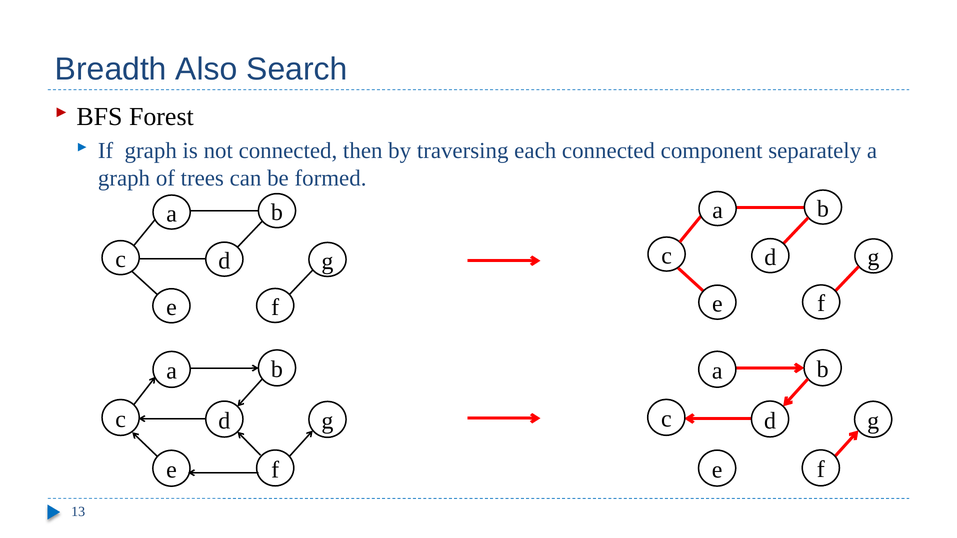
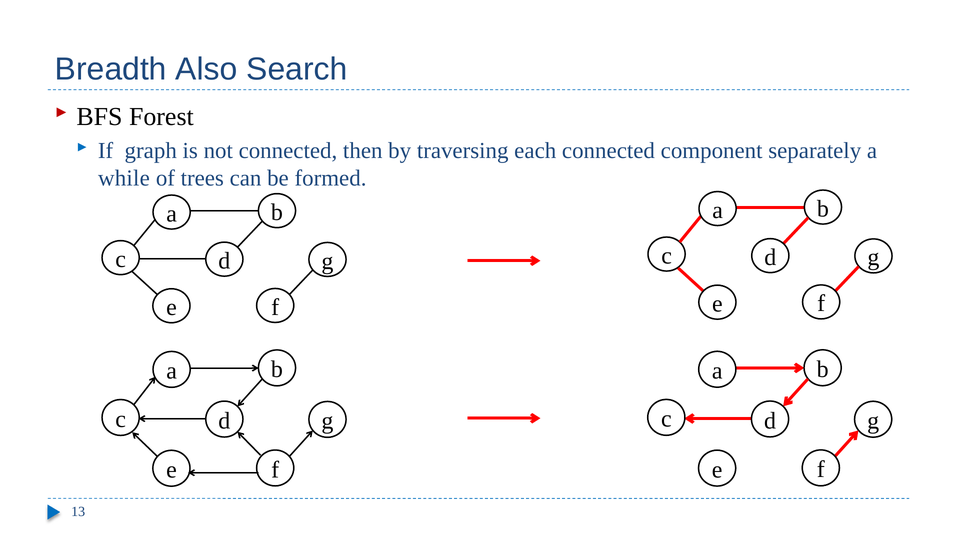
graph at (124, 178): graph -> while
